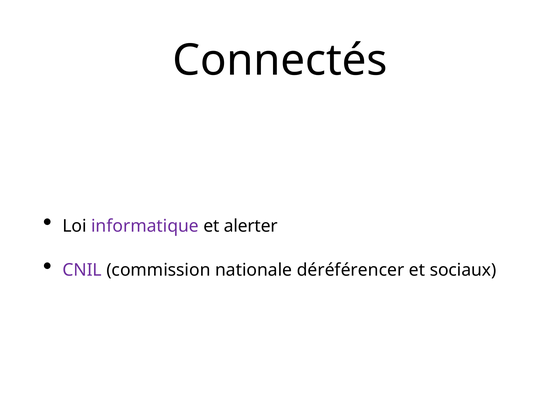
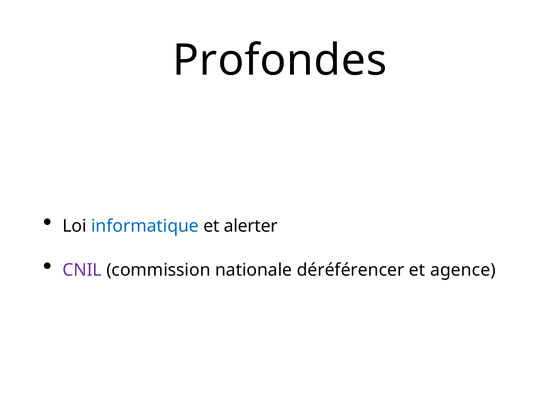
Connectés: Connectés -> Profondes
informatique colour: purple -> blue
sociaux: sociaux -> agence
